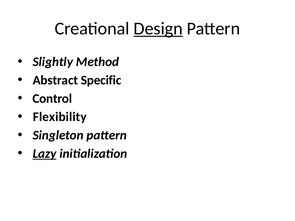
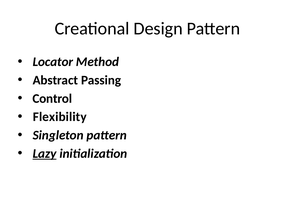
Design underline: present -> none
Slightly: Slightly -> Locator
Specific: Specific -> Passing
